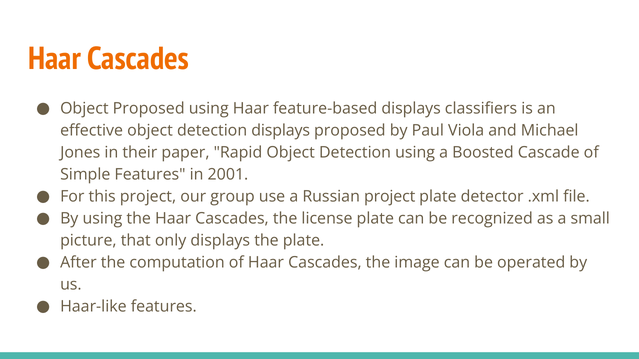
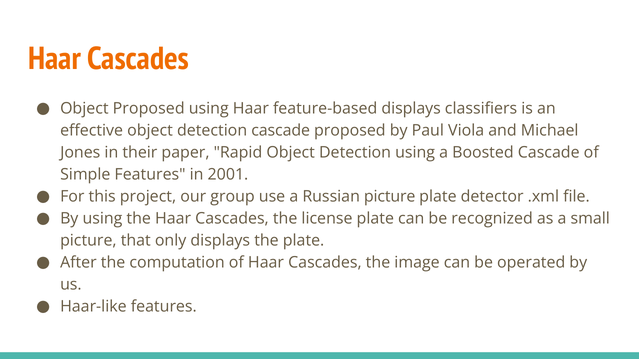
detection displays: displays -> cascade
Russian project: project -> picture
